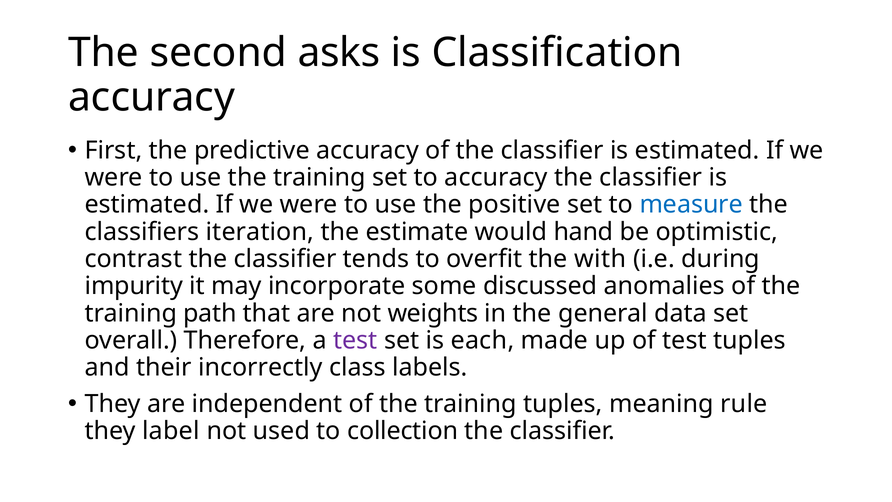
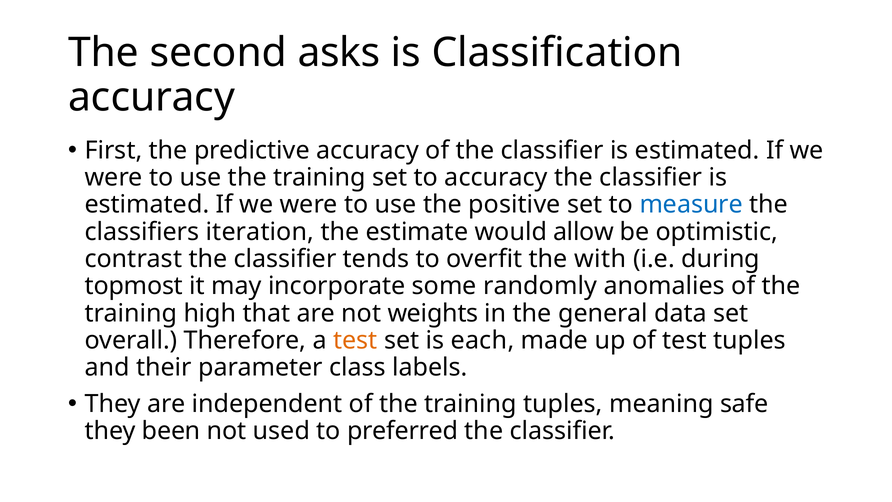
hand: hand -> allow
impurity: impurity -> topmost
discussed: discussed -> randomly
path: path -> high
test at (355, 340) colour: purple -> orange
incorrectly: incorrectly -> parameter
rule: rule -> safe
label: label -> been
collection: collection -> preferred
